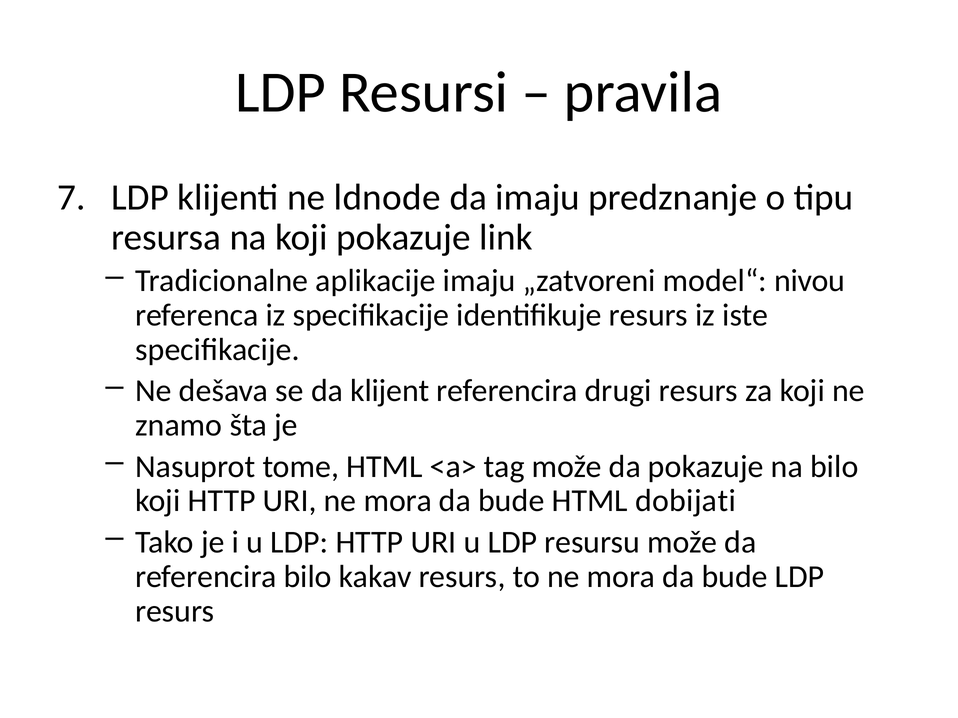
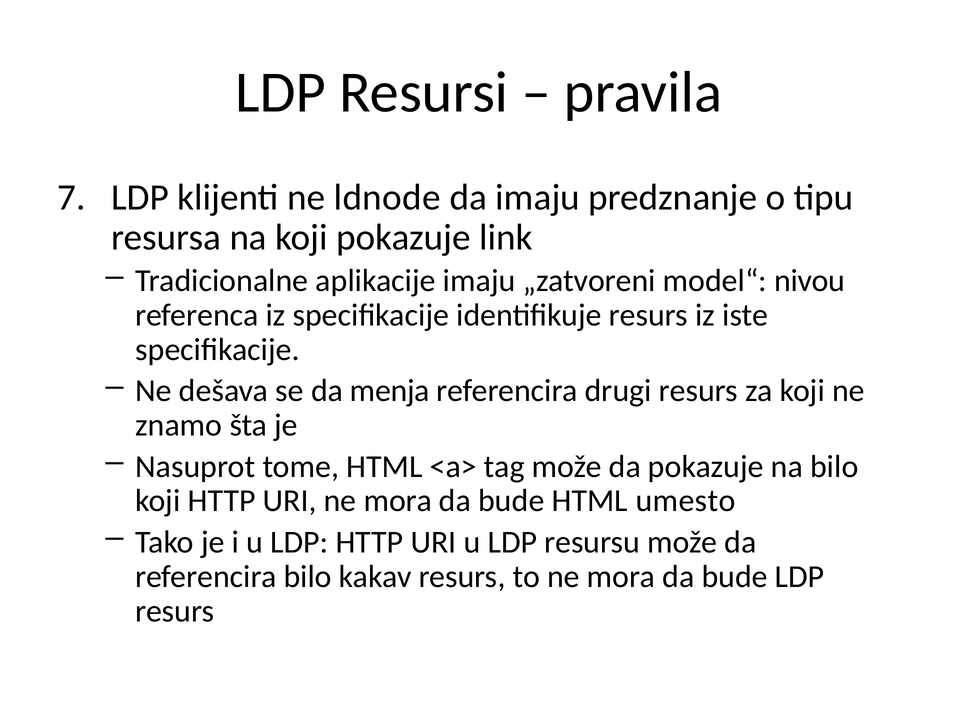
klijent: klijent -> menja
dobijati: dobijati -> umesto
